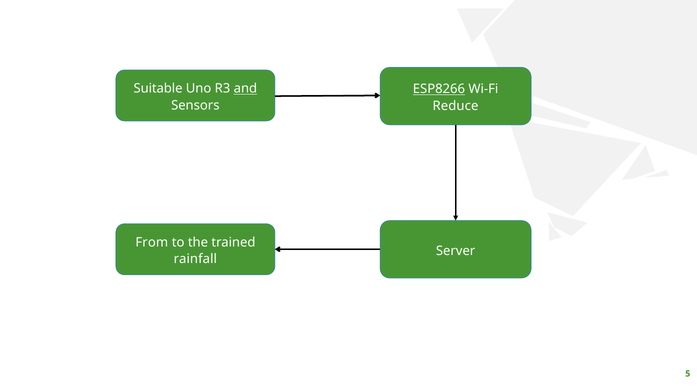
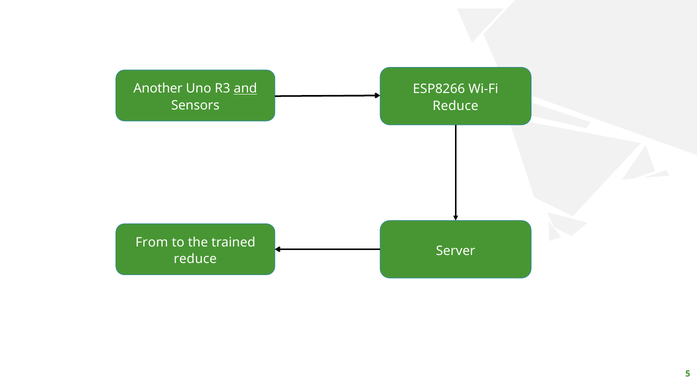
Suitable: Suitable -> Another
ESP8266 underline: present -> none
rainfall at (195, 259): rainfall -> reduce
